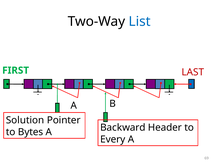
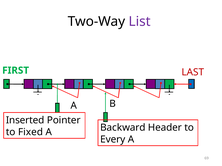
List colour: blue -> purple
Solution: Solution -> Inserted
Bytes: Bytes -> Fixed
